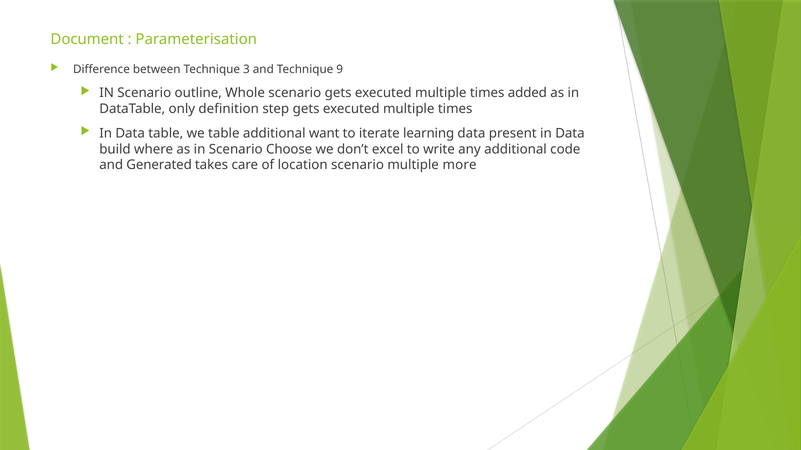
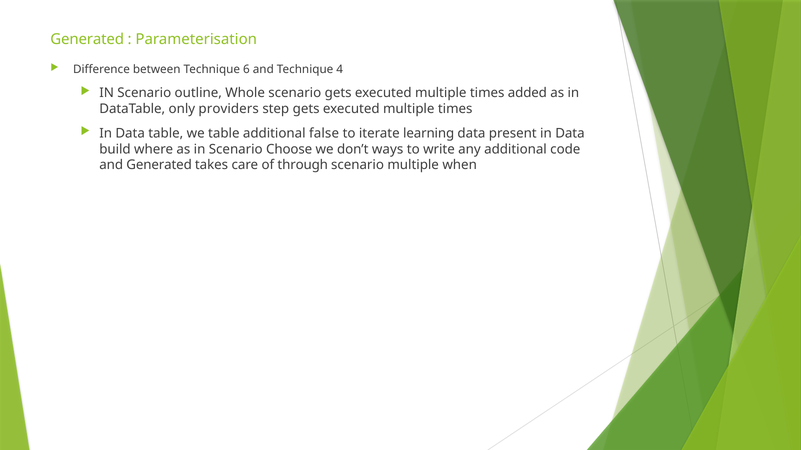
Document at (87, 39): Document -> Generated
3: 3 -> 6
9: 9 -> 4
definition: definition -> providers
want: want -> false
excel: excel -> ways
location: location -> through
more: more -> when
